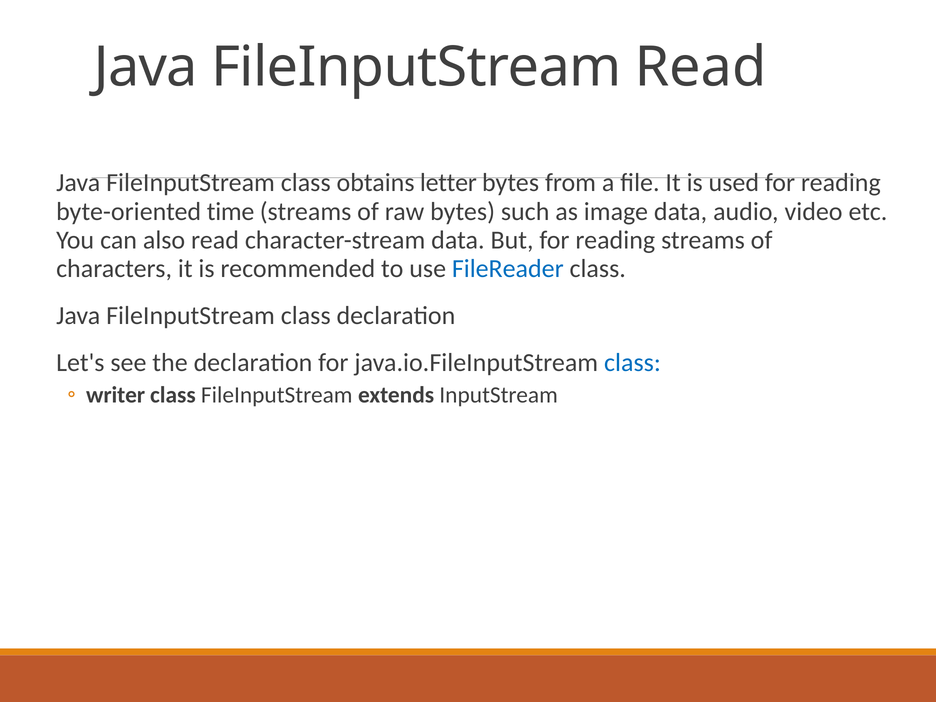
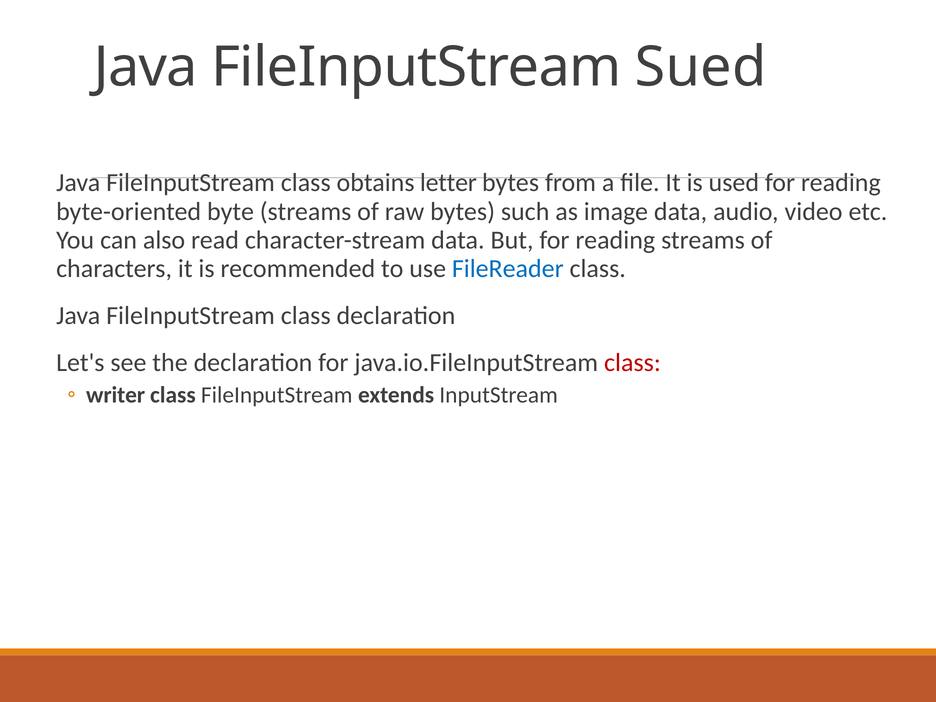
FileInputStream Read: Read -> Sued
time: time -> byte
class at (632, 363) colour: blue -> red
